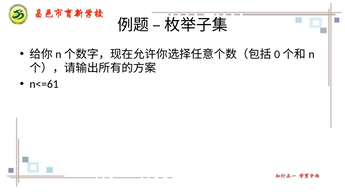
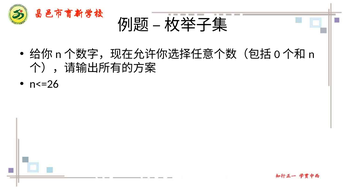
n<=61: n<=61 -> n<=26
